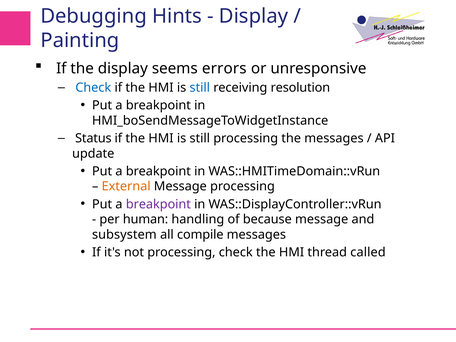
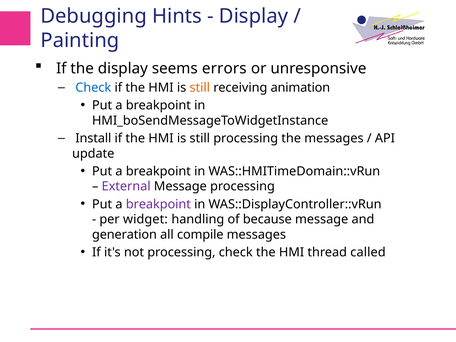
still at (200, 88) colour: blue -> orange
resolution: resolution -> animation
Status: Status -> Install
External colour: orange -> purple
human: human -> widget
subsystem: subsystem -> generation
